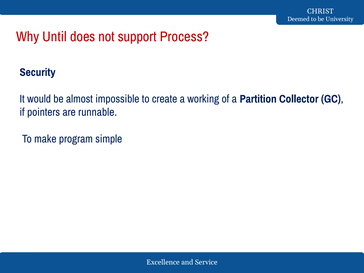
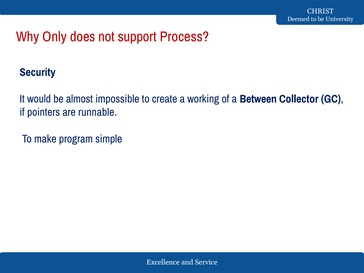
Until: Until -> Only
Partition: Partition -> Between
